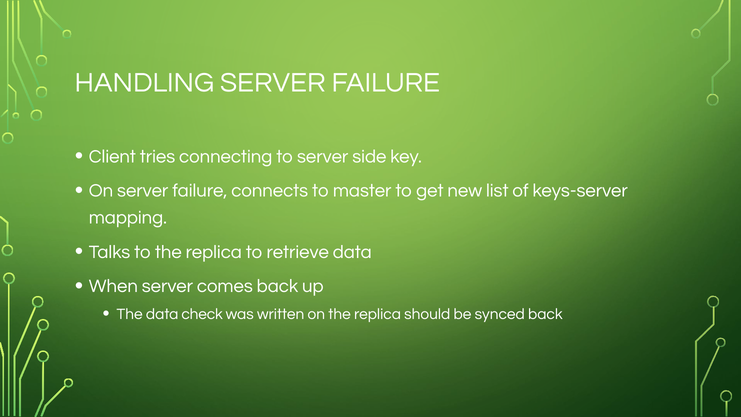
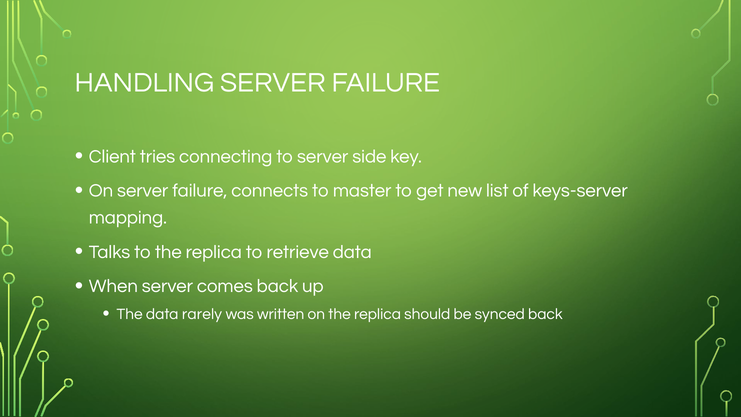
check: check -> rarely
